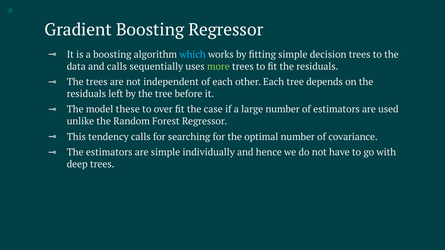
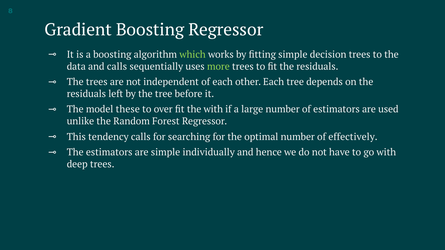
which colour: light blue -> light green
the case: case -> with
covariance: covariance -> effectively
